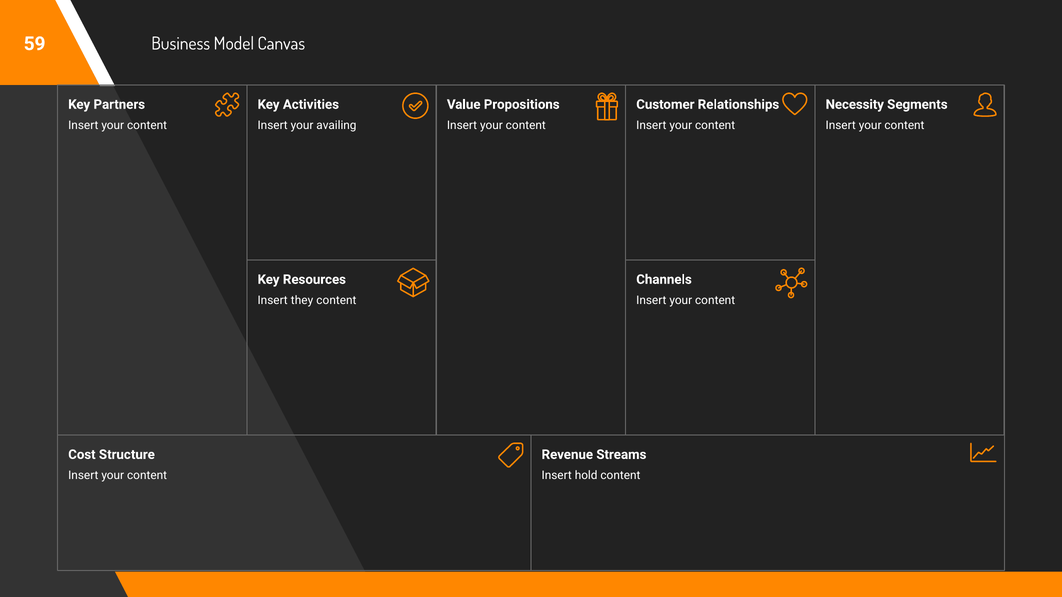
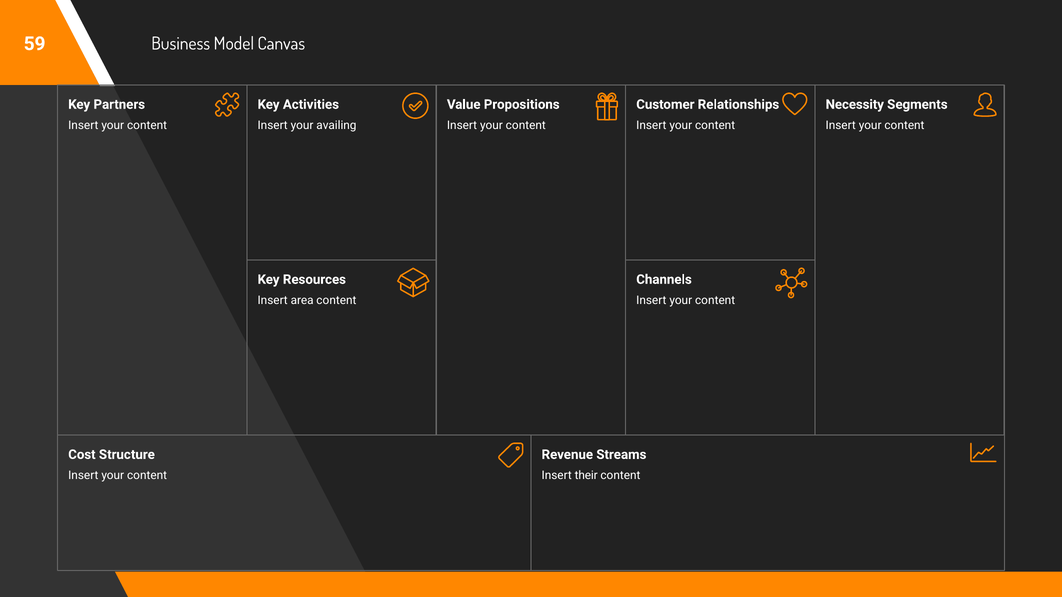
they: they -> area
hold: hold -> their
